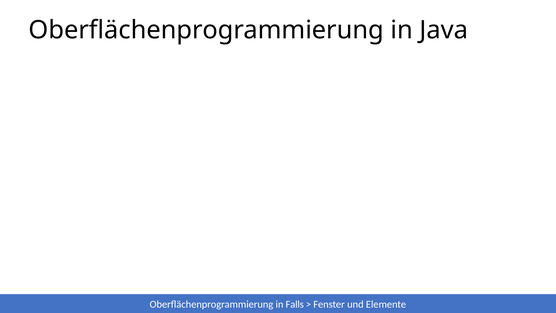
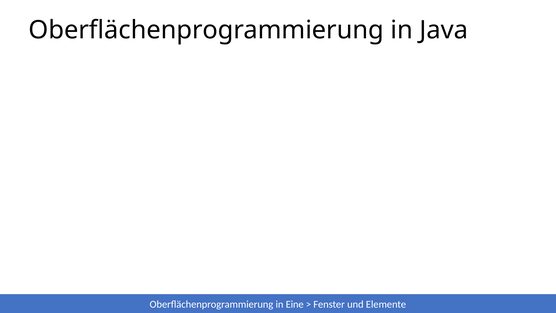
Falls: Falls -> Eine
